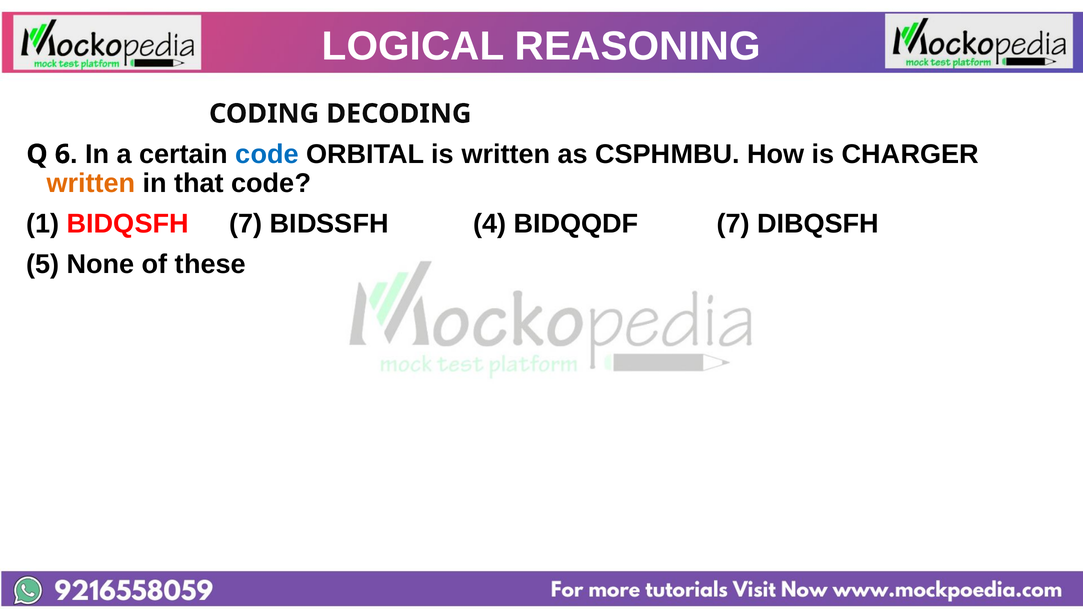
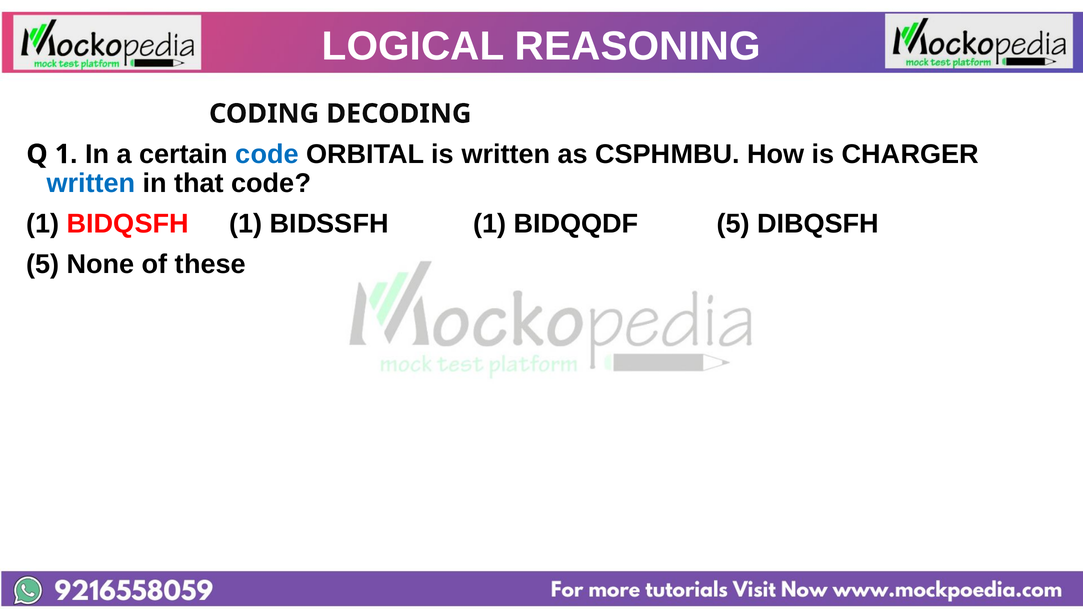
Q 6: 6 -> 1
written at (91, 184) colour: orange -> blue
BIDQSFH 7: 7 -> 1
BIDSSFH 4: 4 -> 1
BIDQQDF 7: 7 -> 5
